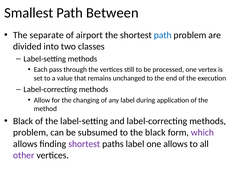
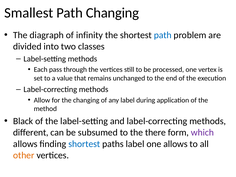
Path Between: Between -> Changing
separate: separate -> diagraph
airport: airport -> infinity
problem at (31, 132): problem -> different
the black: black -> there
shortest at (84, 144) colour: purple -> blue
other colour: purple -> orange
